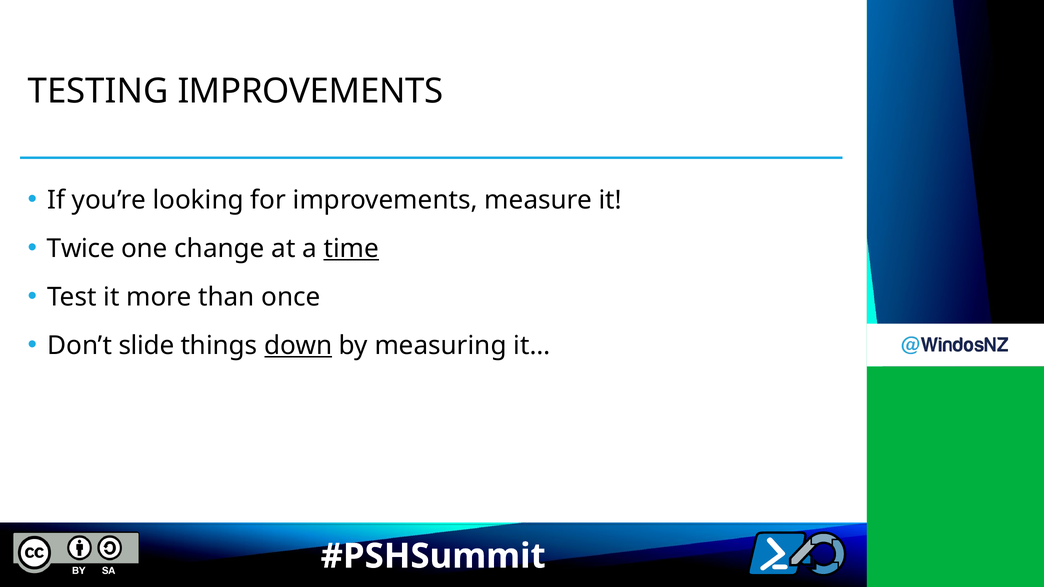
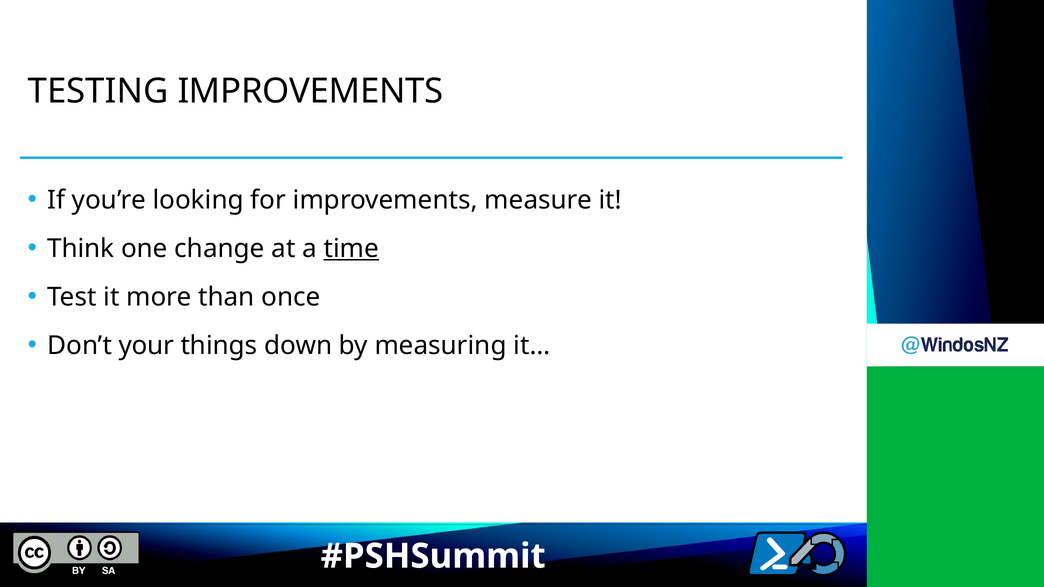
Twice: Twice -> Think
slide: slide -> your
down underline: present -> none
